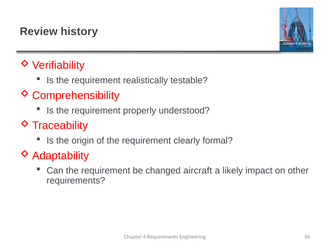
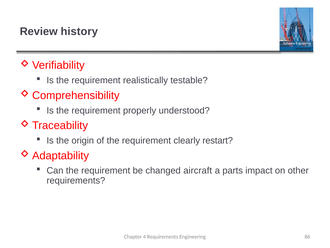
formal: formal -> restart
likely: likely -> parts
